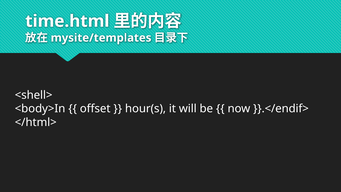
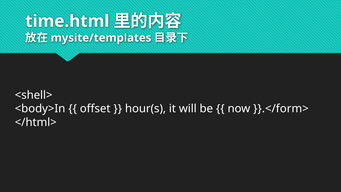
}}.</endif>: }}.</endif> -> }}.</form>
